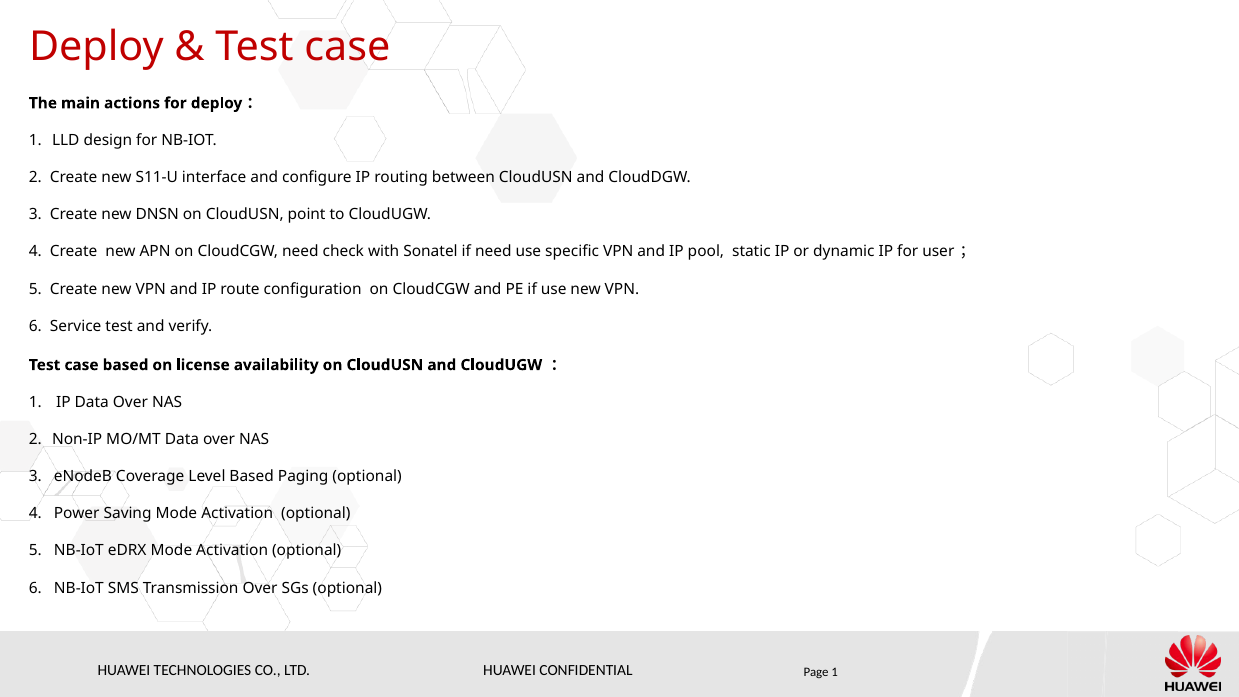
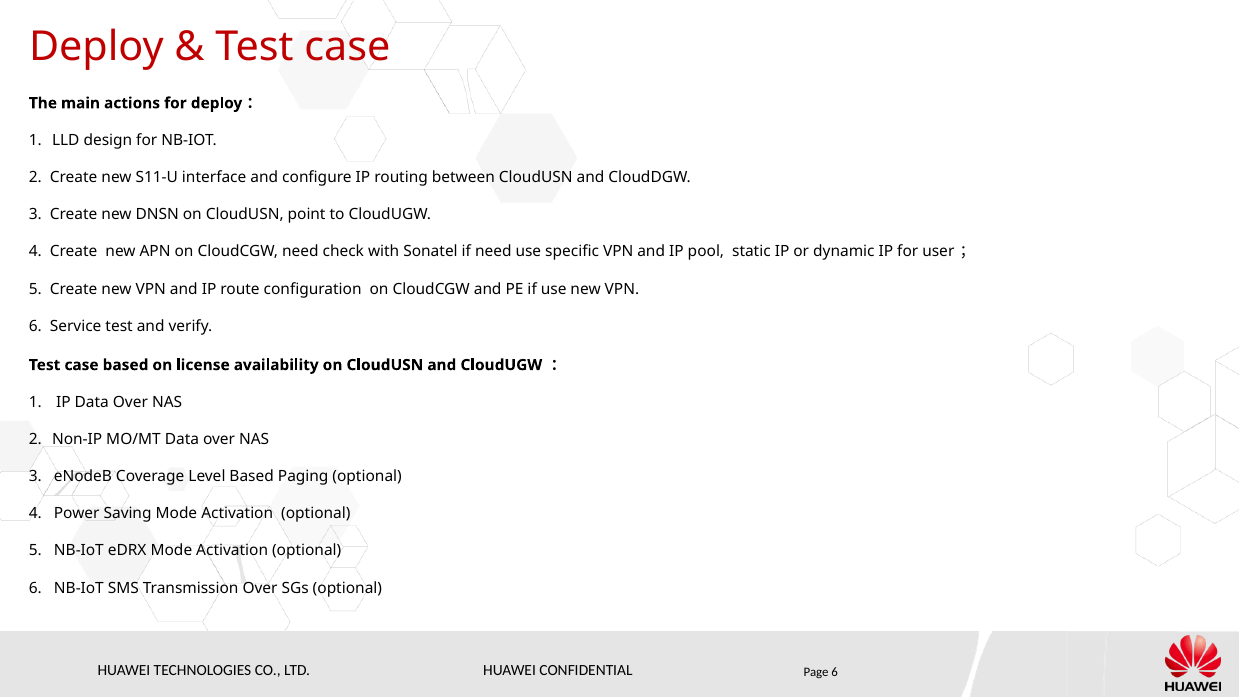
1 at (835, 672): 1 -> 6
